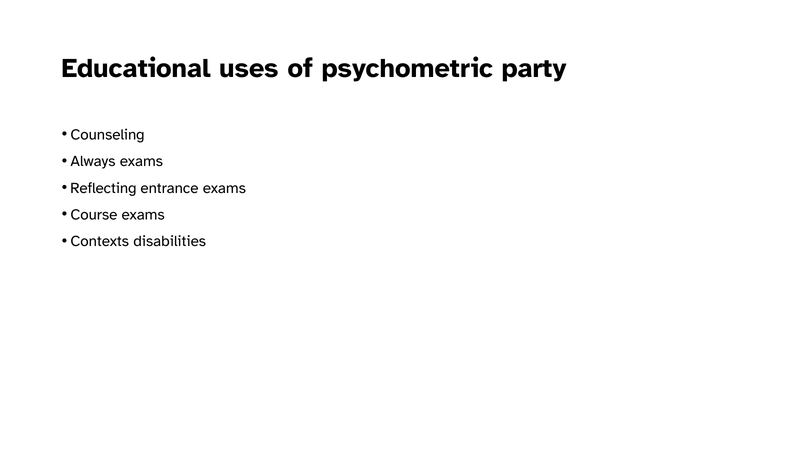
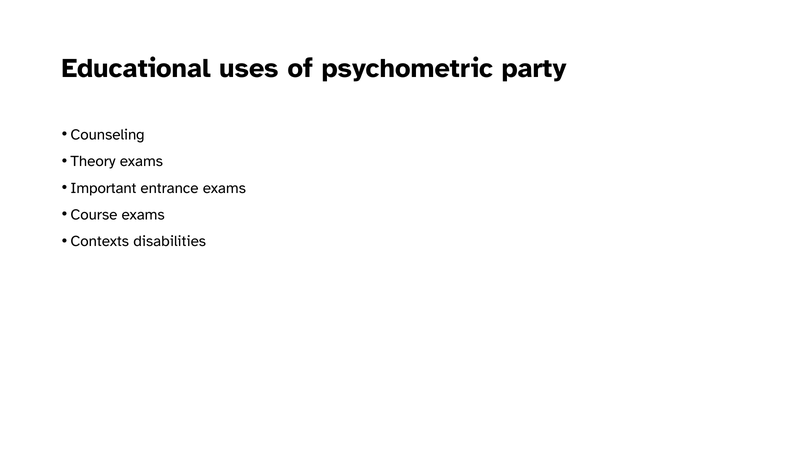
Always: Always -> Theory
Reflecting: Reflecting -> Important
